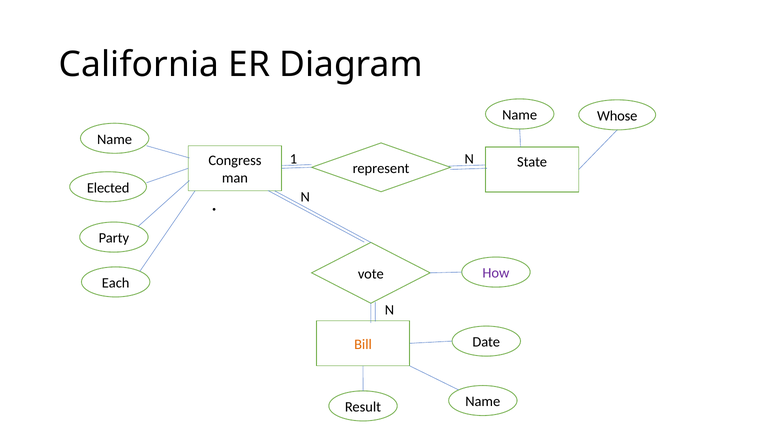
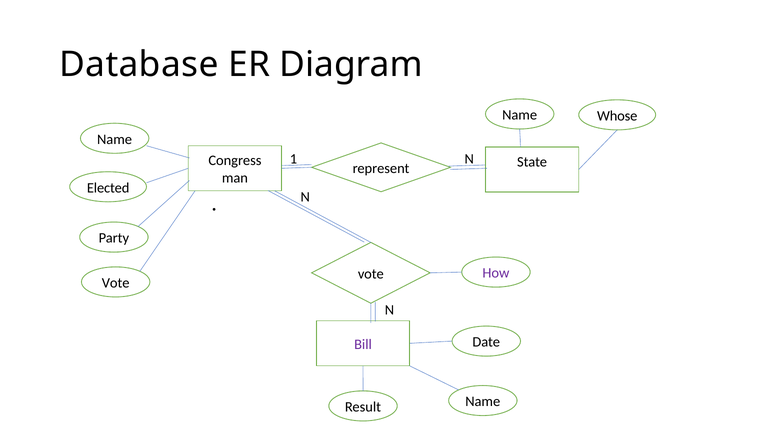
California: California -> Database
Each at (116, 283): Each -> Vote
Bill colour: orange -> purple
